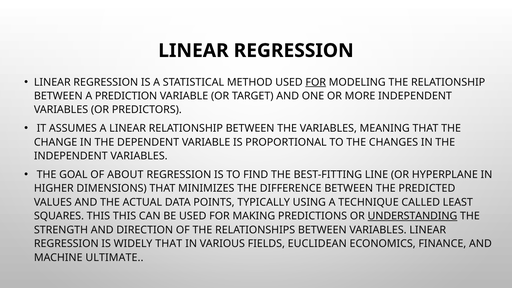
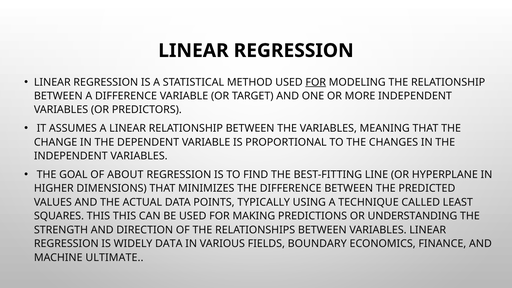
A PREDICTION: PREDICTION -> DIFFERENCE
UNDERSTANDING underline: present -> none
WIDELY THAT: THAT -> DATA
EUCLIDEAN: EUCLIDEAN -> BOUNDARY
